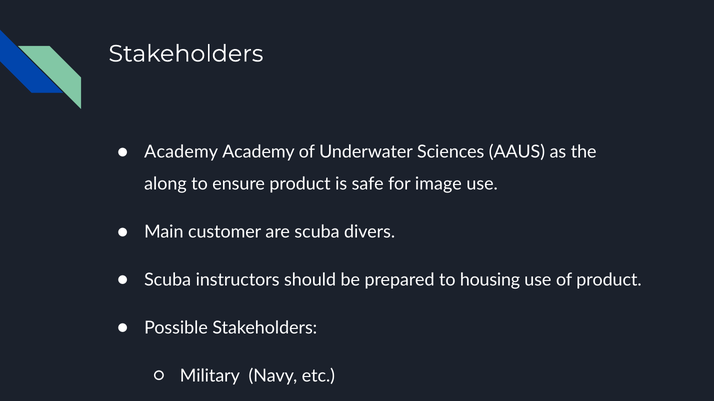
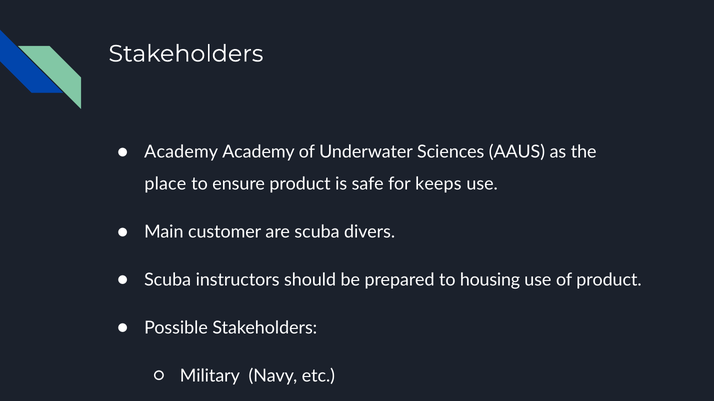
along: along -> place
image: image -> keeps
